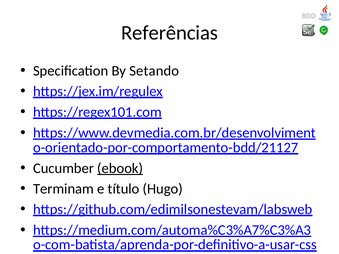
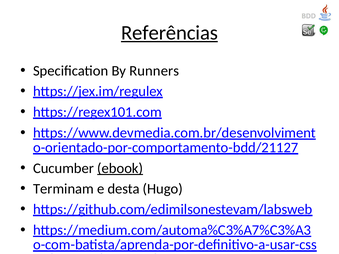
Referências underline: none -> present
Setando: Setando -> Runners
título: título -> desta
